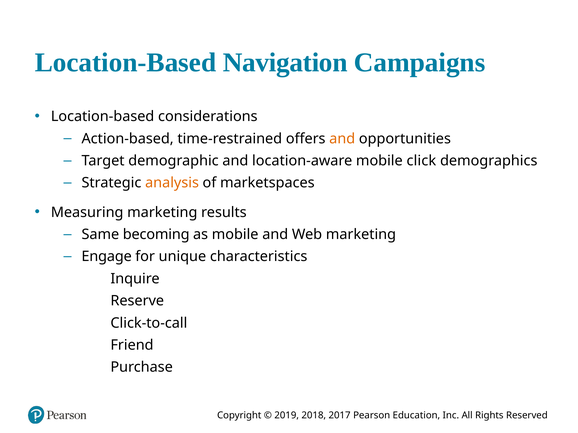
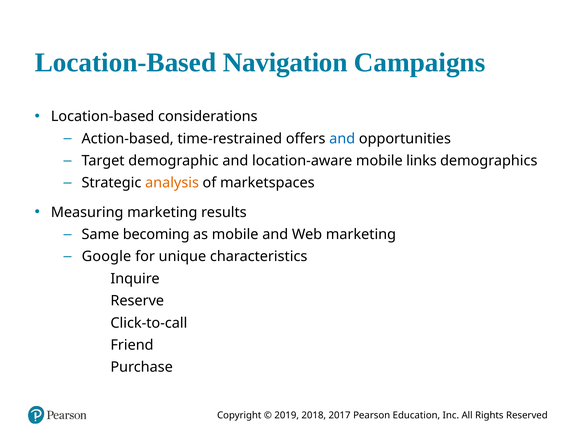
and at (342, 139) colour: orange -> blue
click: click -> links
Engage: Engage -> Google
